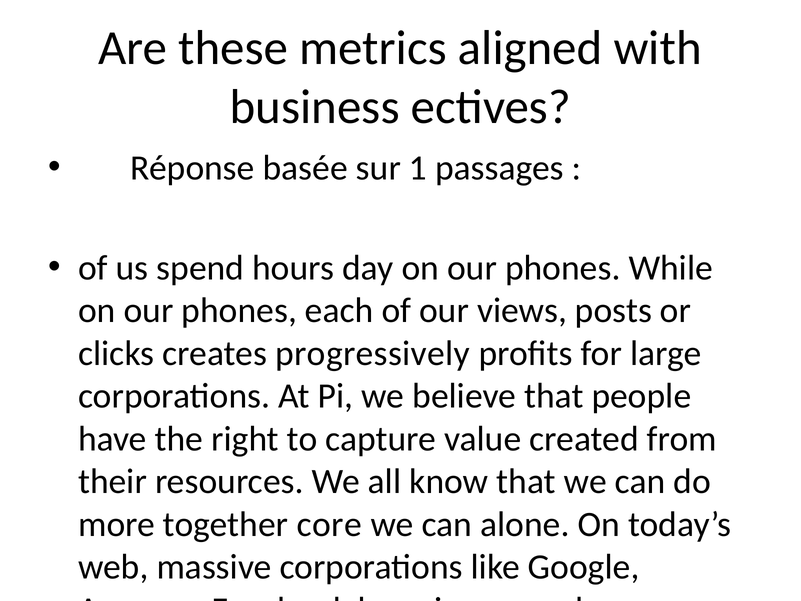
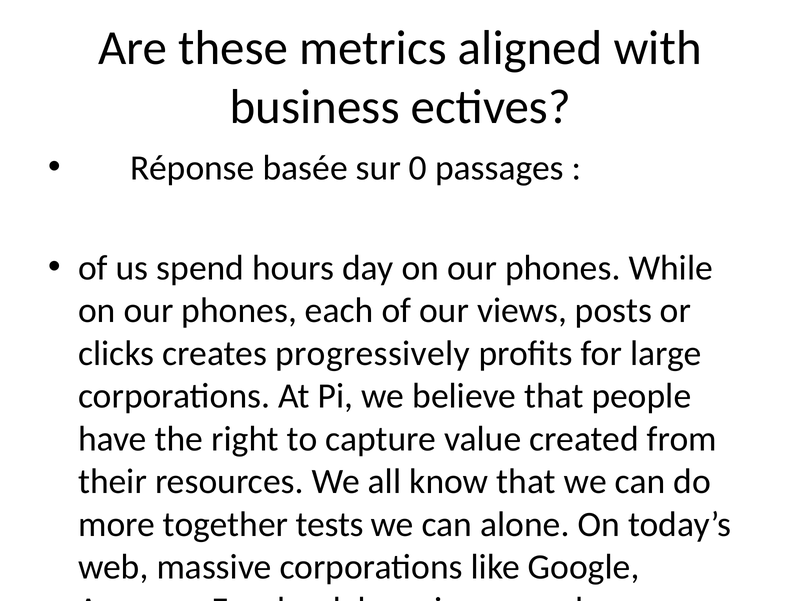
1: 1 -> 0
core: core -> tests
